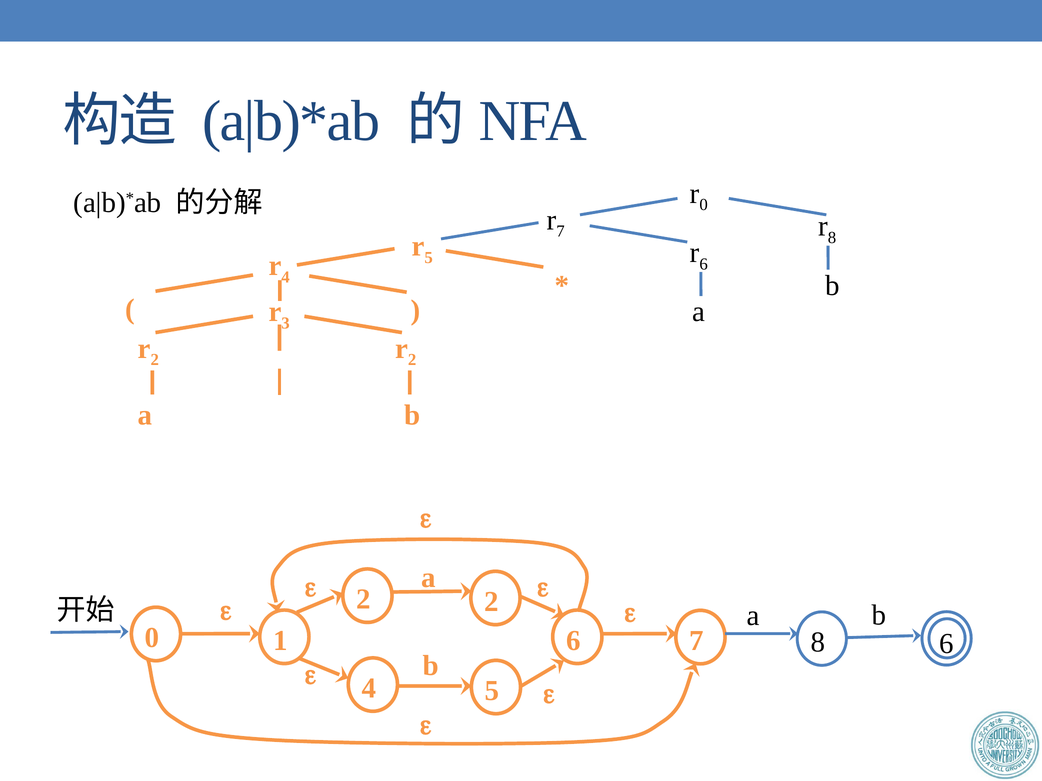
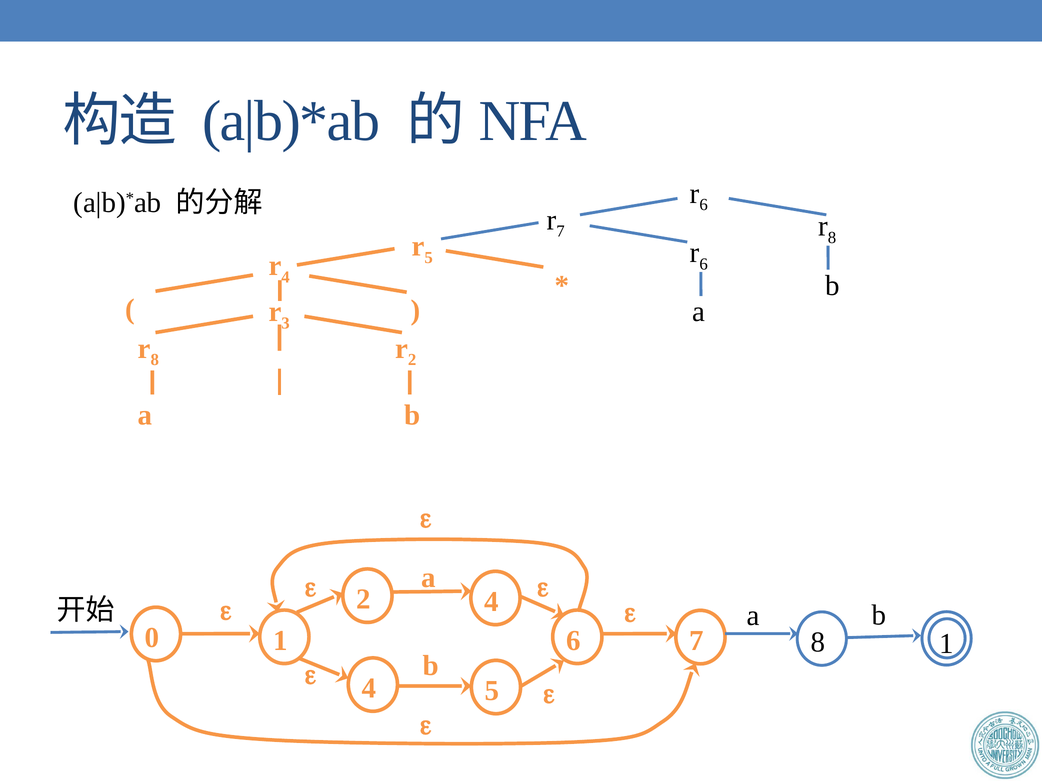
0 at (704, 205): 0 -> 6
2 at (155, 360): 2 -> 8
2 2: 2 -> 4
1 6: 6 -> 1
